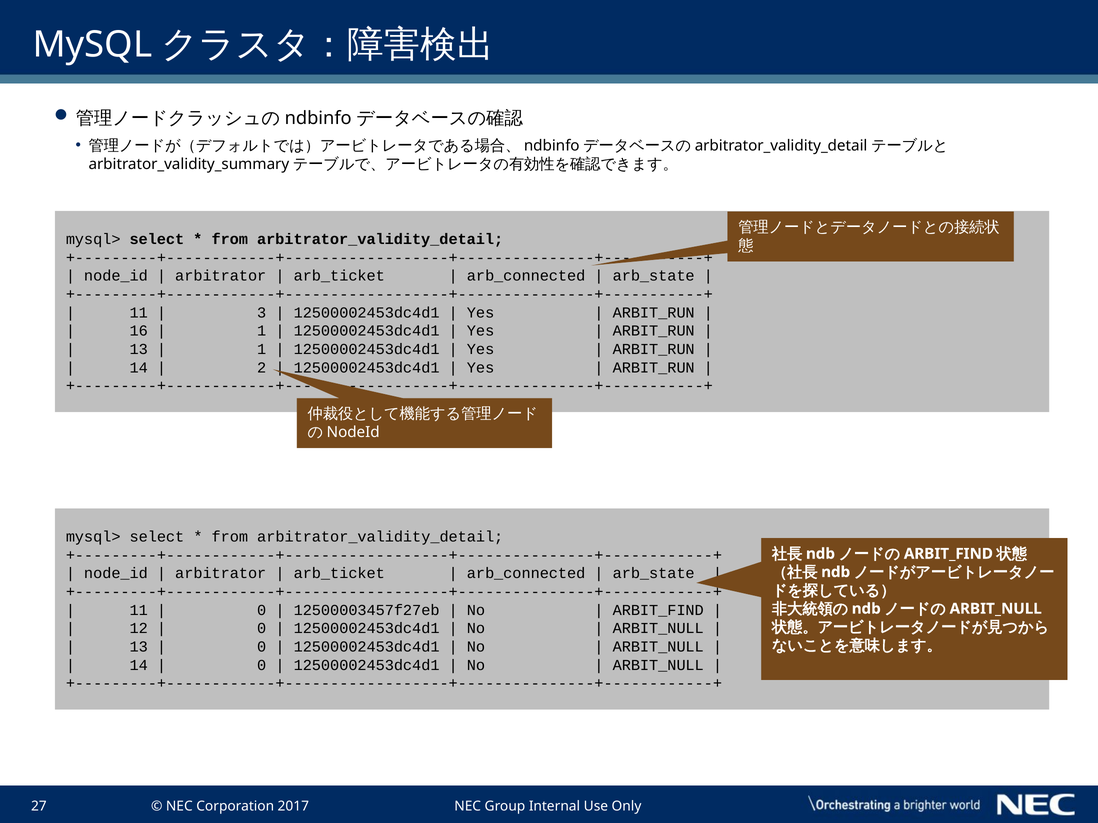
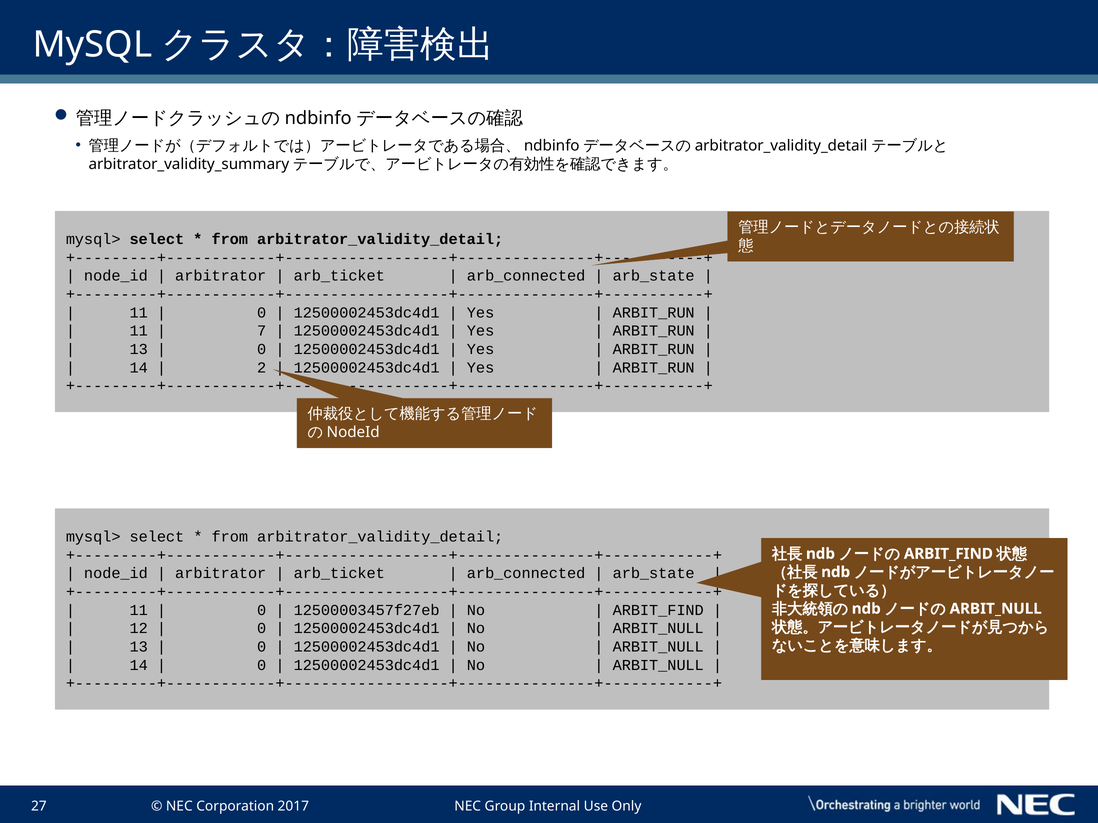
3 at (262, 313): 3 -> 0
16 at (139, 331): 16 -> 11
1 at (262, 331): 1 -> 7
1 at (262, 349): 1 -> 0
